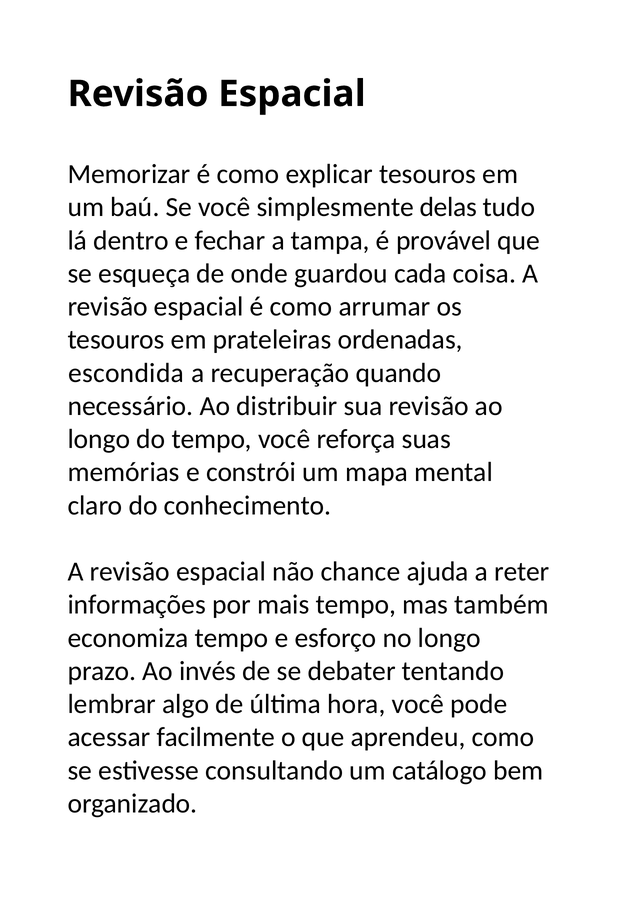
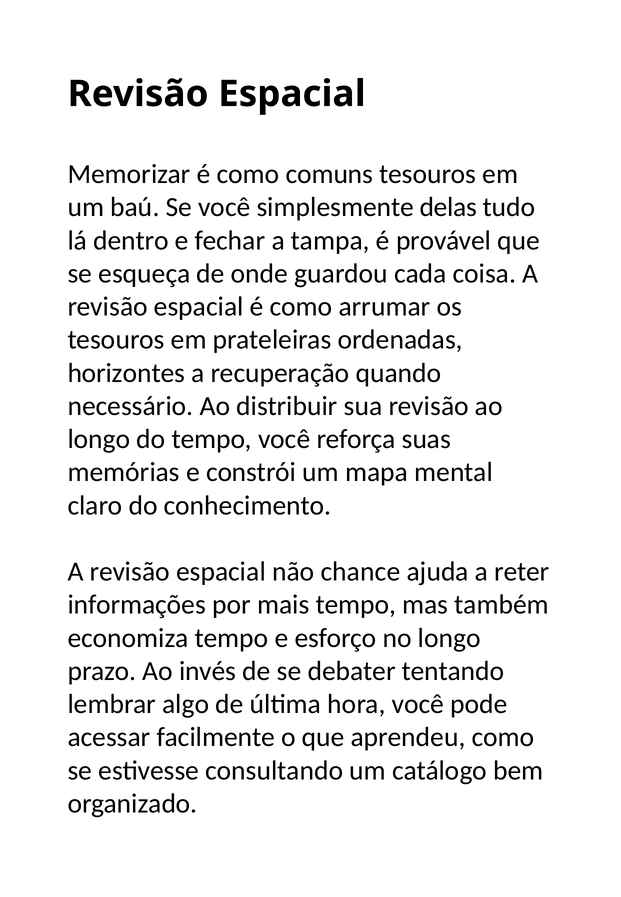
explicar: explicar -> comuns
escondida: escondida -> horizontes
